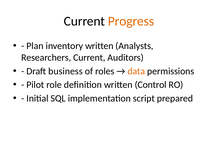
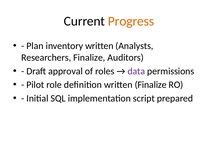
Researchers Current: Current -> Finalize
business: business -> approval
data colour: orange -> purple
written Control: Control -> Finalize
